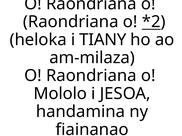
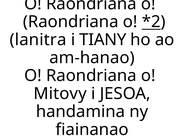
heloka: heloka -> lanitra
am-milaza: am-milaza -> am-hanao
Mololo: Mololo -> Mitovy
